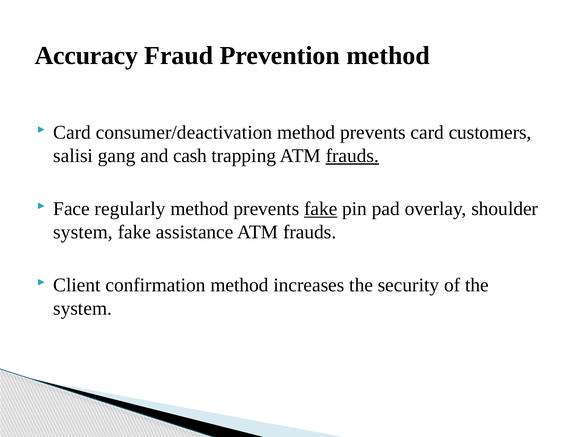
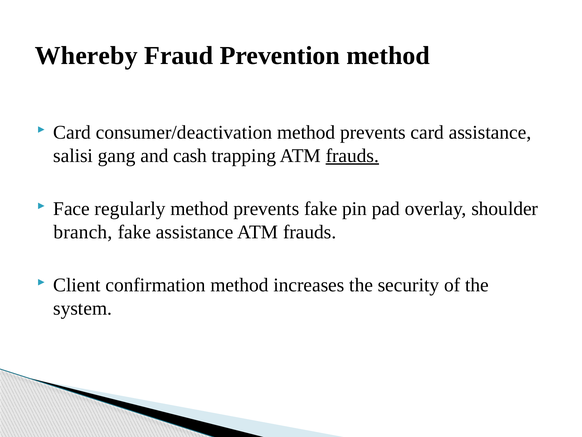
Accuracy: Accuracy -> Whereby
card customers: customers -> assistance
fake at (321, 209) underline: present -> none
system at (83, 232): system -> branch
